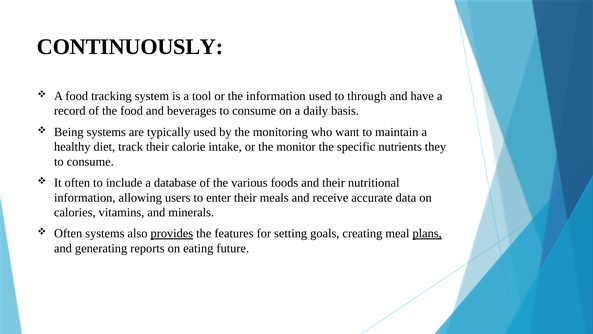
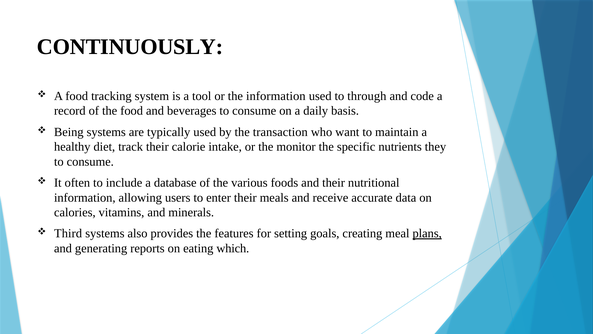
have: have -> code
monitoring: monitoring -> transaction
Often at (68, 233): Often -> Third
provides underline: present -> none
future: future -> which
